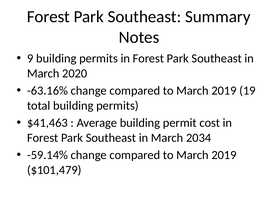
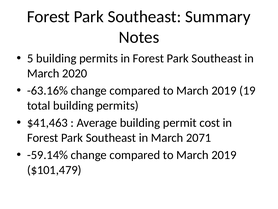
9: 9 -> 5
2034: 2034 -> 2071
